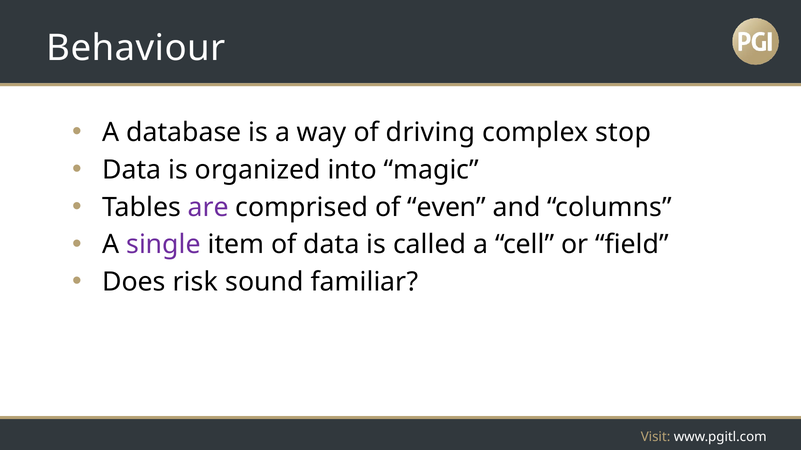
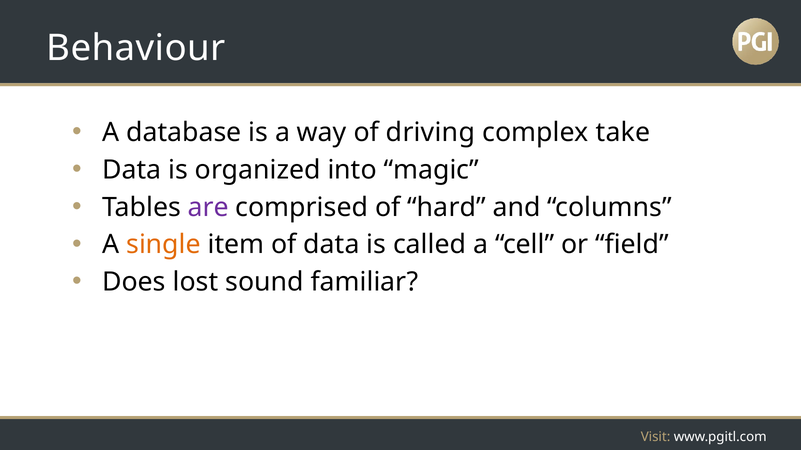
stop: stop -> take
even: even -> hard
single colour: purple -> orange
risk: risk -> lost
